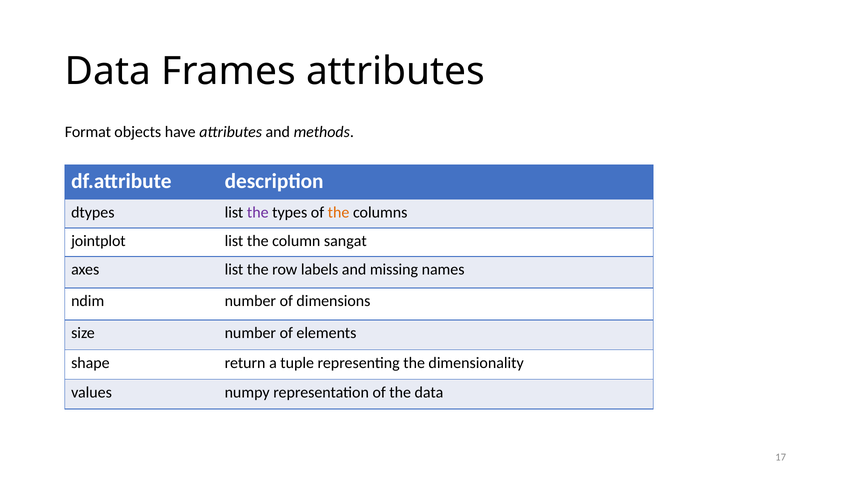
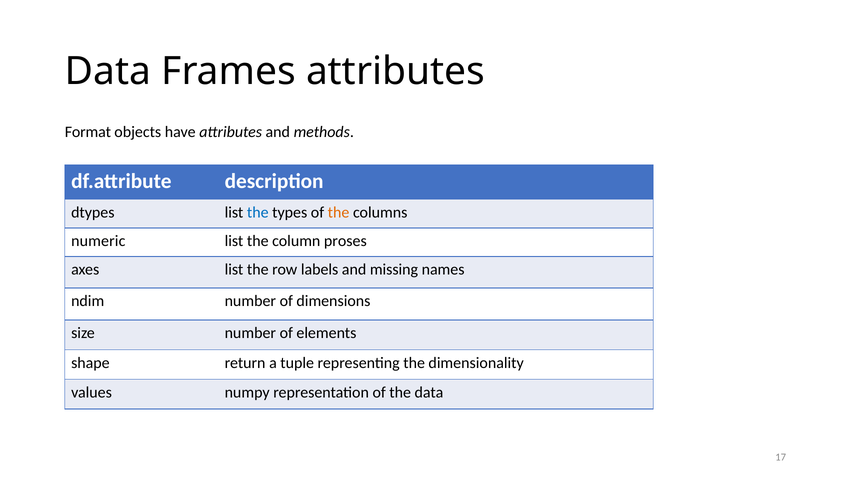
the at (258, 212) colour: purple -> blue
jointplot: jointplot -> numeric
sangat: sangat -> proses
